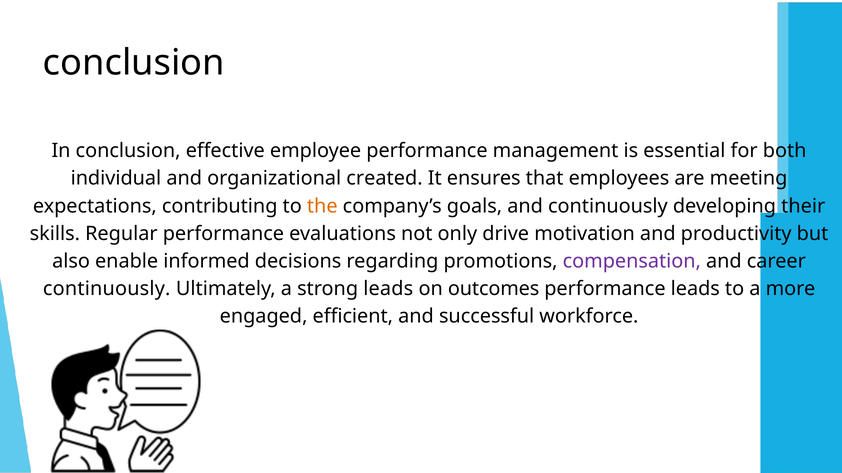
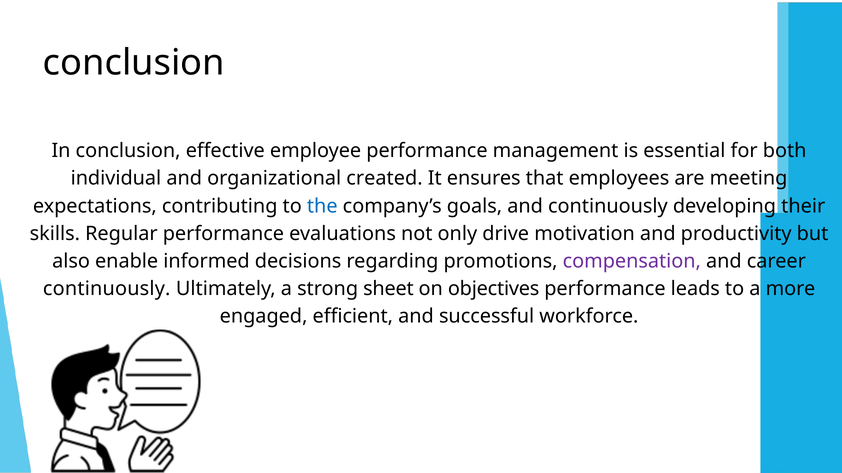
the colour: orange -> blue
strong leads: leads -> sheet
outcomes: outcomes -> objectives
